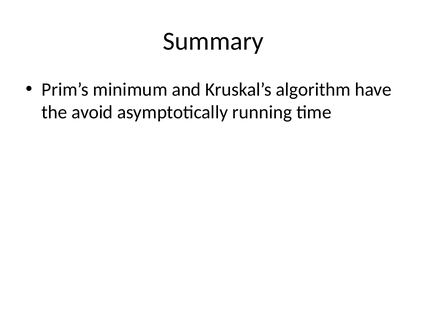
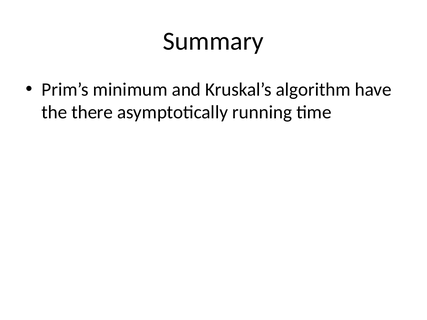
avoid: avoid -> there
